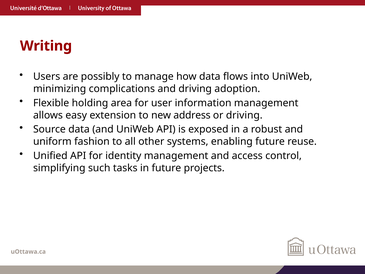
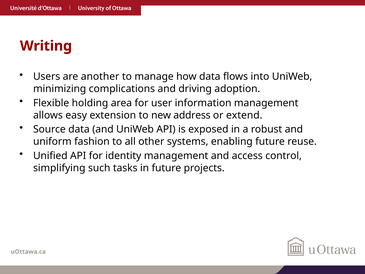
possibly: possibly -> another
or driving: driving -> extend
